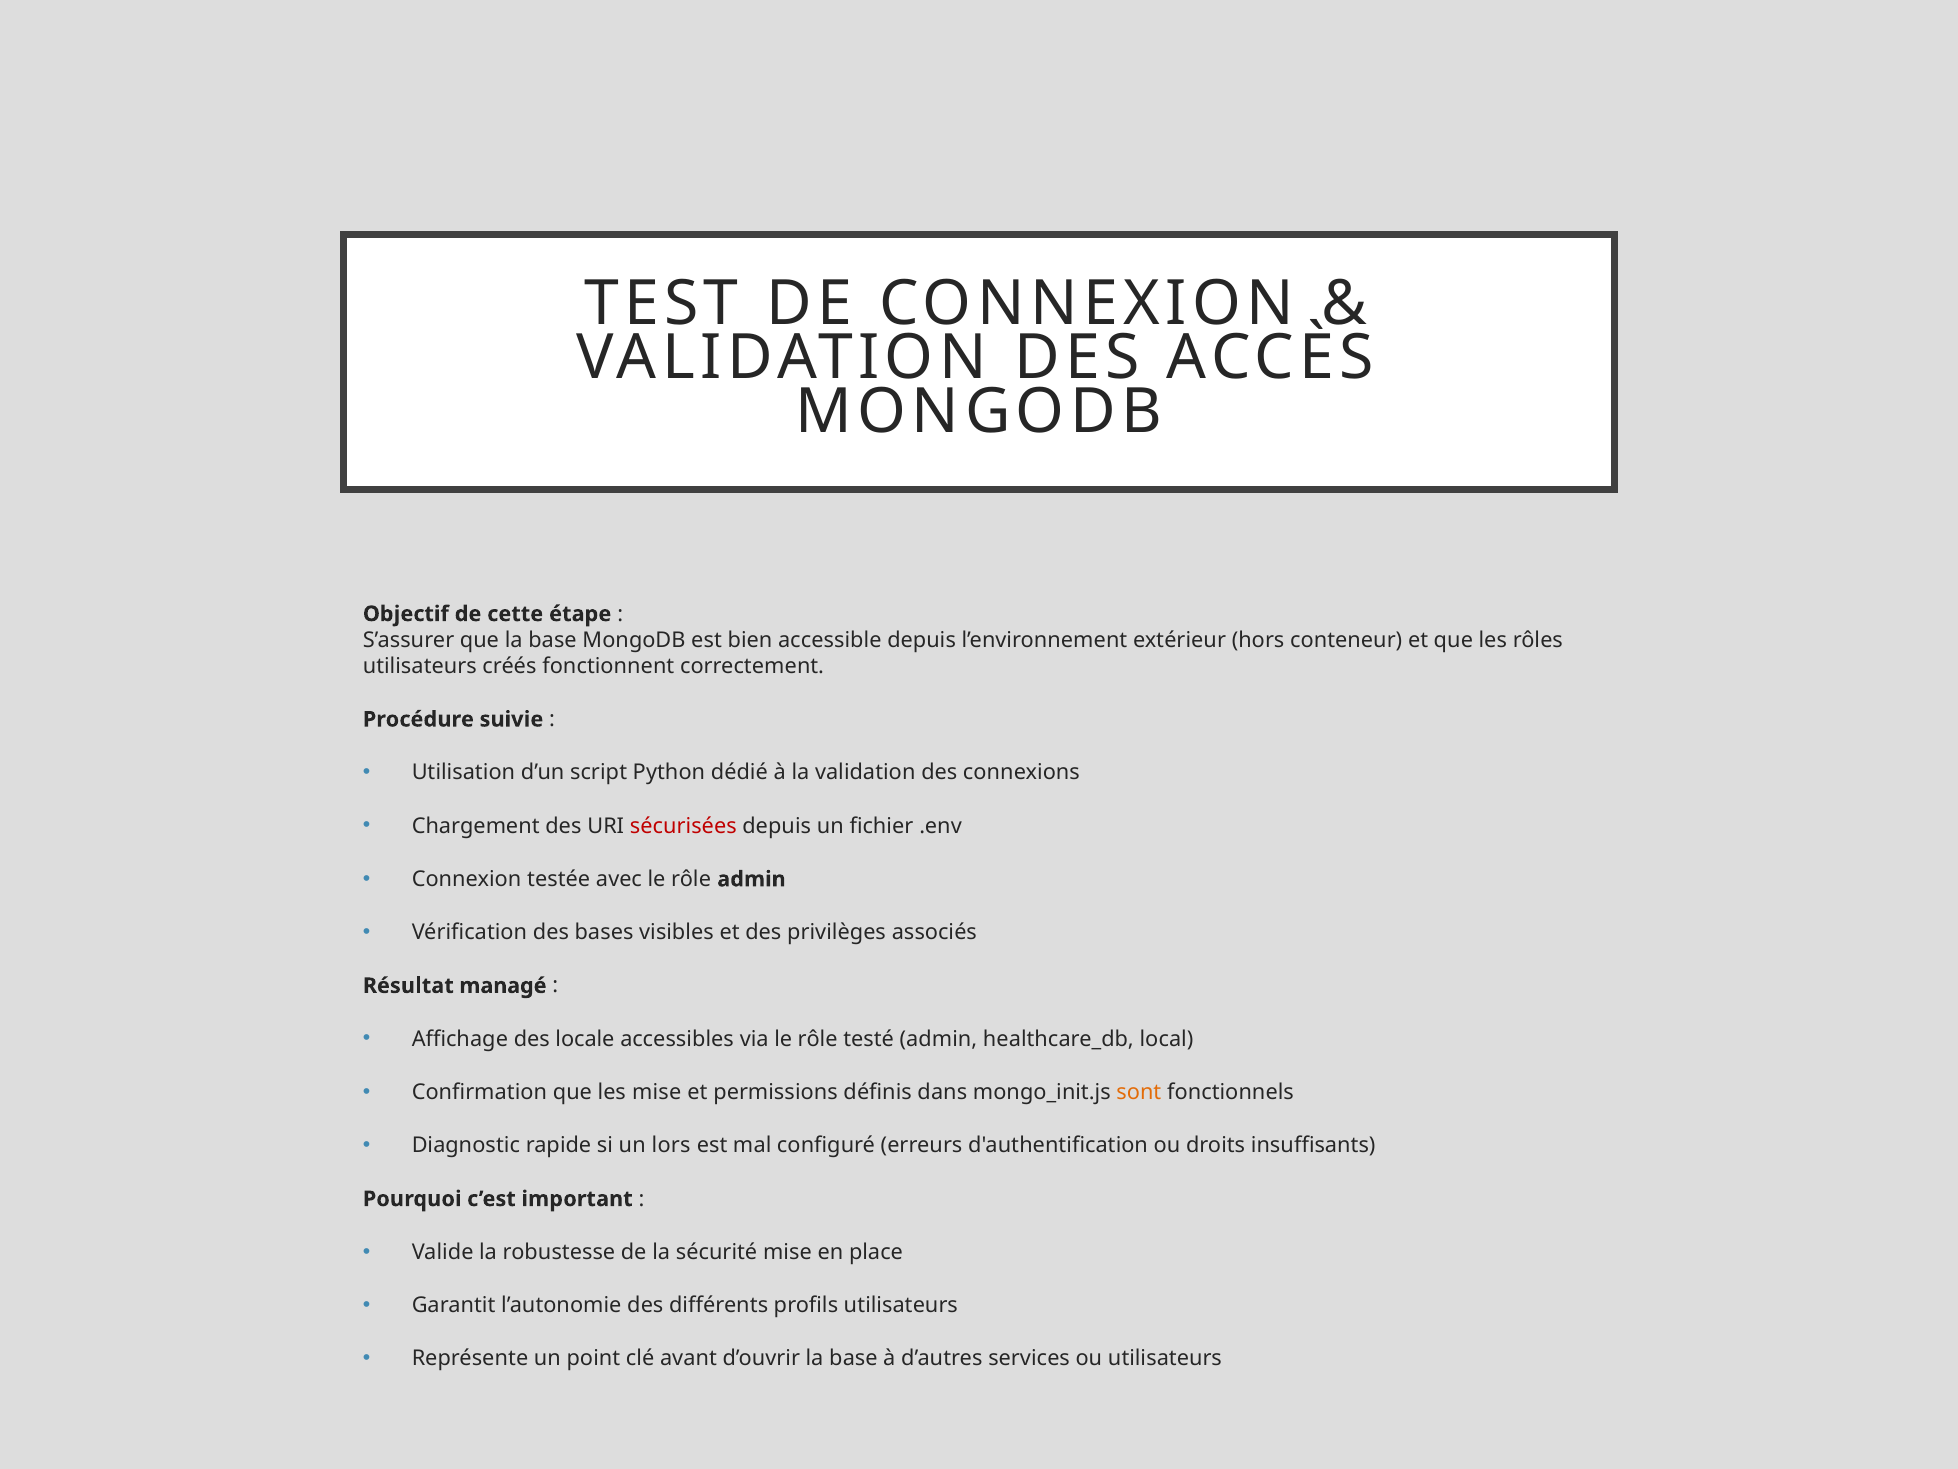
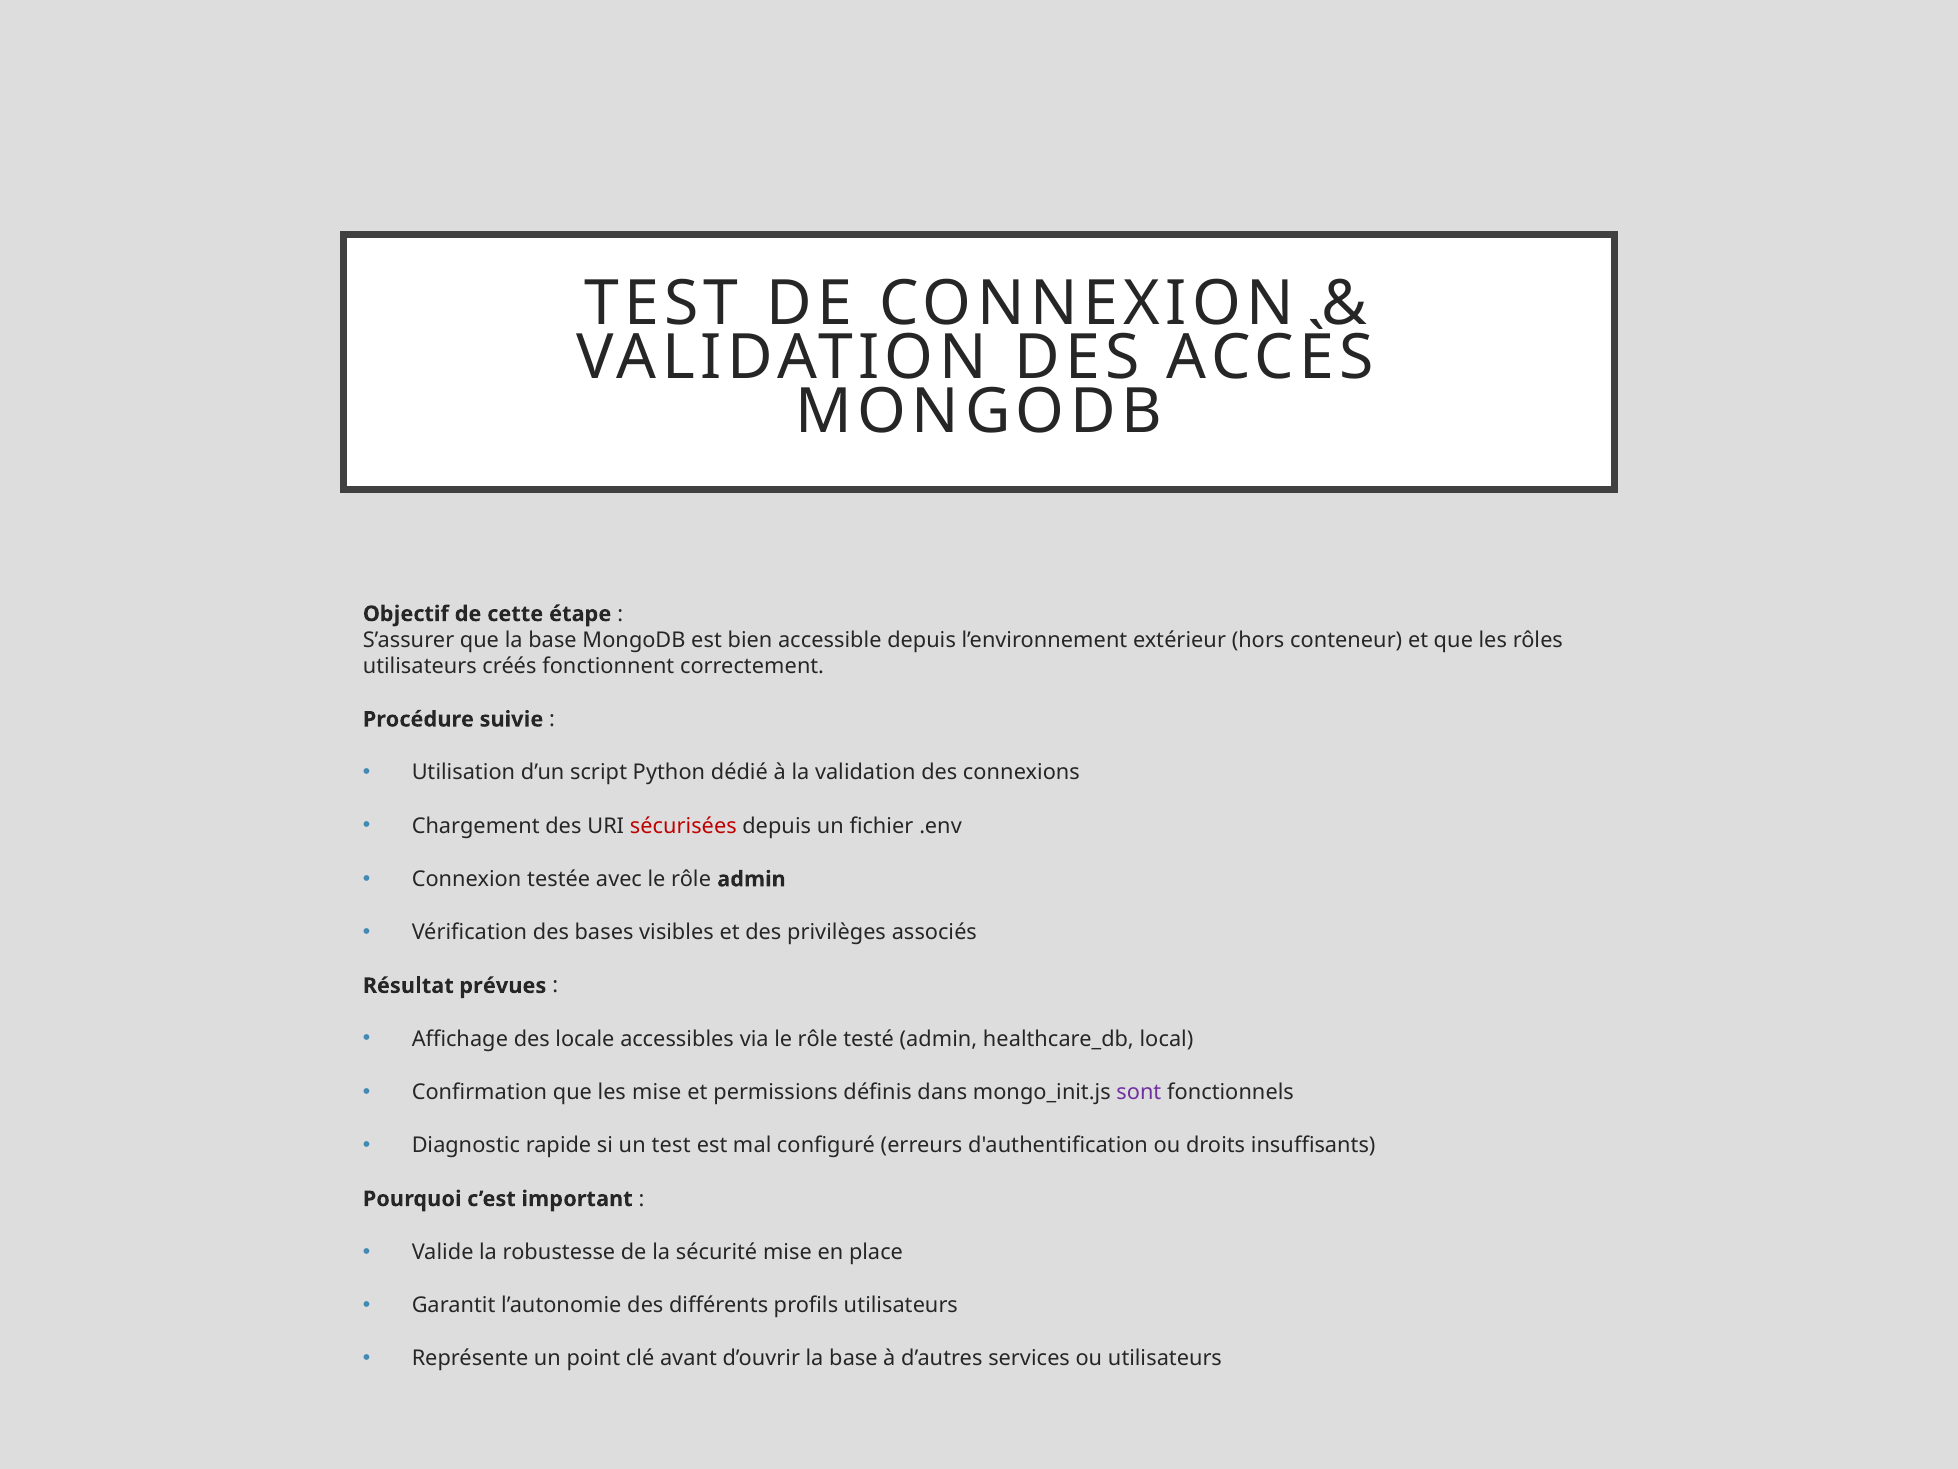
managé: managé -> prévues
sont colour: orange -> purple
un lors: lors -> test
